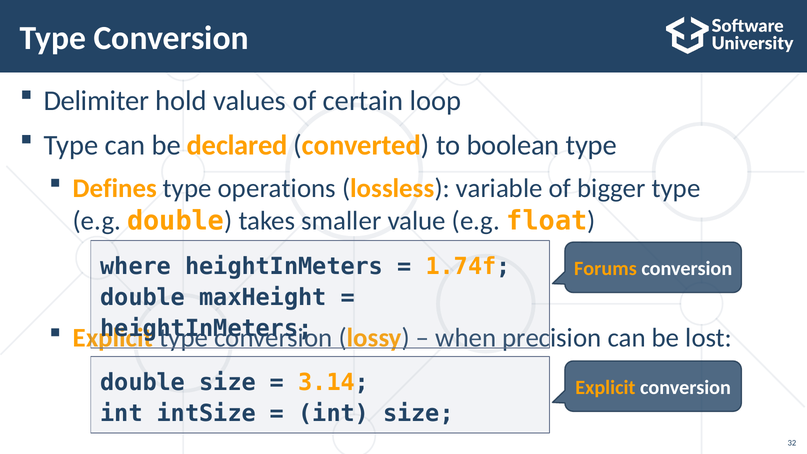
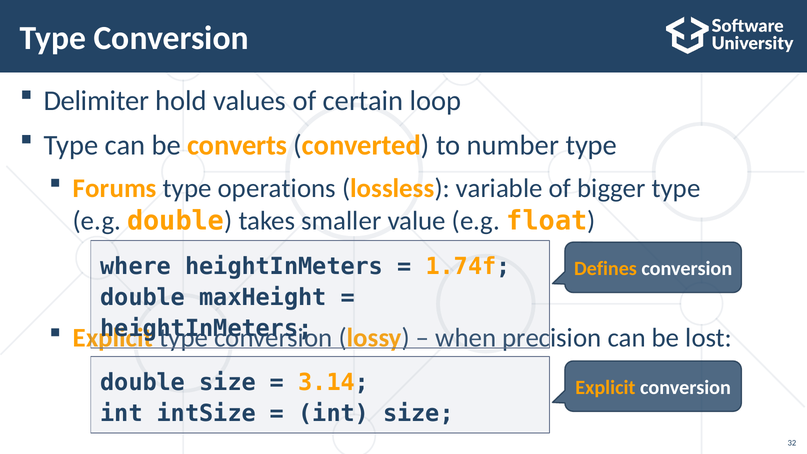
declared: declared -> converts
boolean: boolean -> number
Defines: Defines -> Forums
Forums: Forums -> Defines
